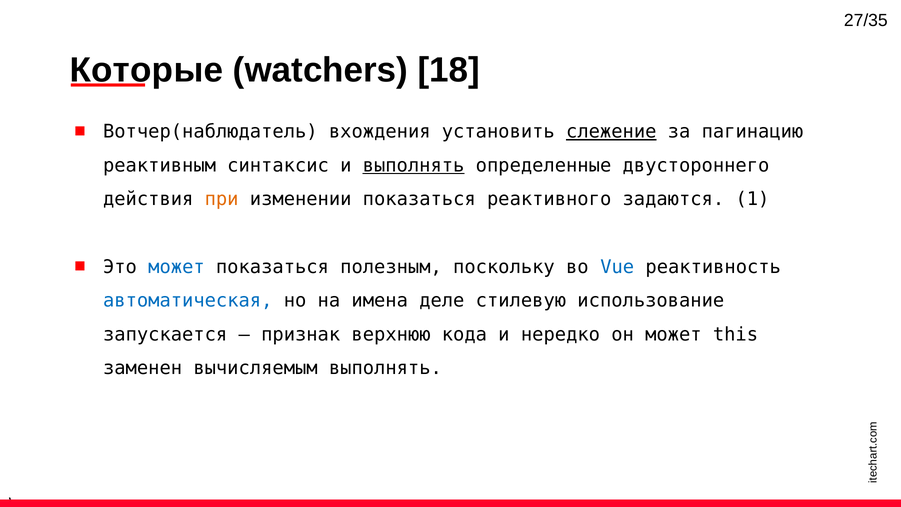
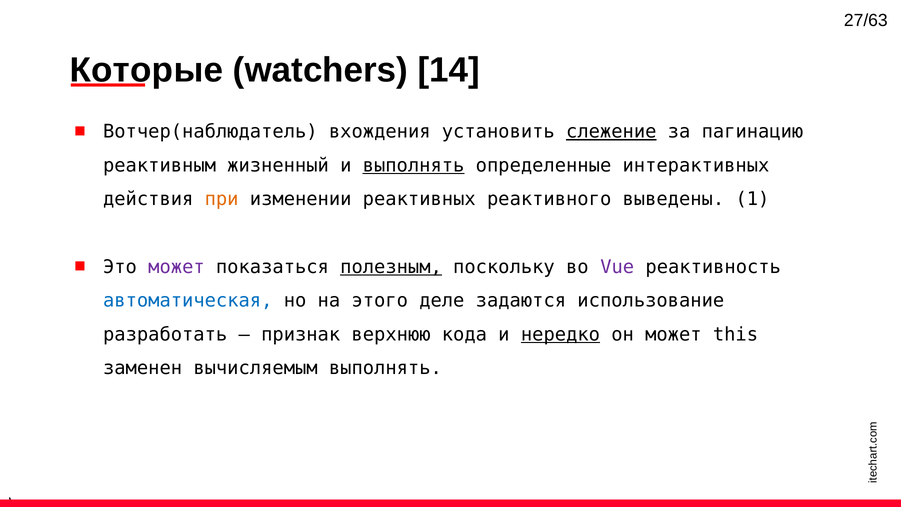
27/35: 27/35 -> 27/63
18: 18 -> 14
синтаксис: синтаксис -> жизненный
двустороннего: двустороннего -> интерактивных
изменении показаться: показаться -> реактивных
задаются: задаются -> выведены
может at (176, 267) colour: blue -> purple
полезным underline: none -> present
Vue colour: blue -> purple
имена: имена -> этого
стилевую: стилевую -> задаются
запускается: запускается -> разработать
нередко underline: none -> present
